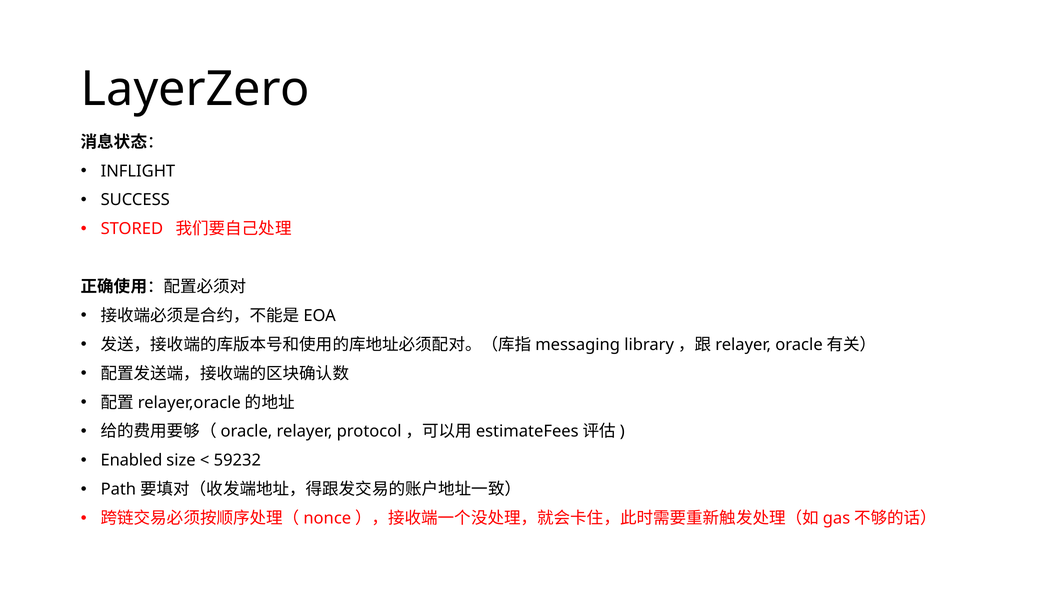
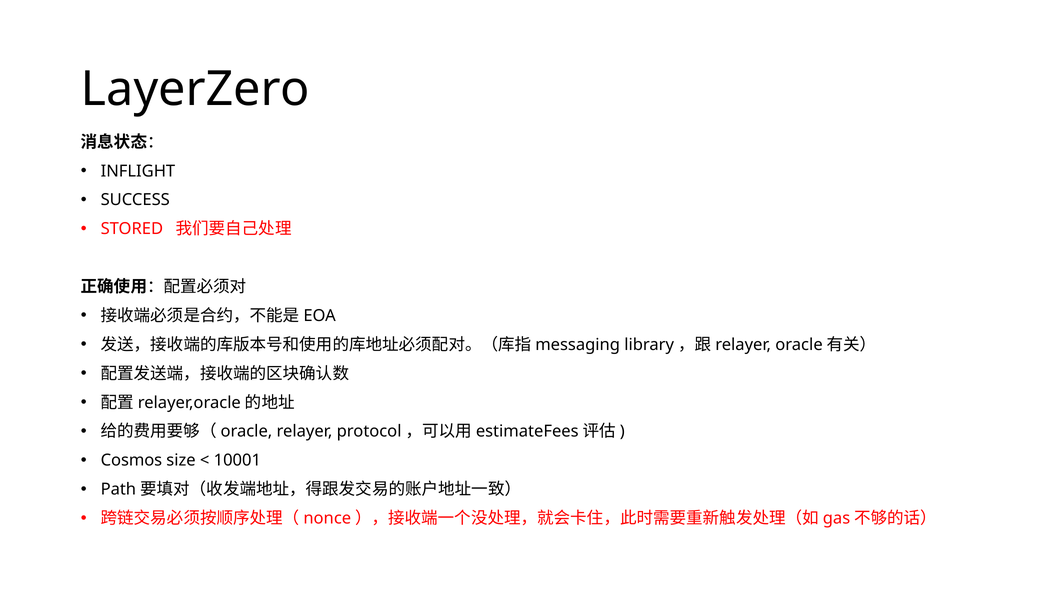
Enabled: Enabled -> Cosmos
59232: 59232 -> 10001
